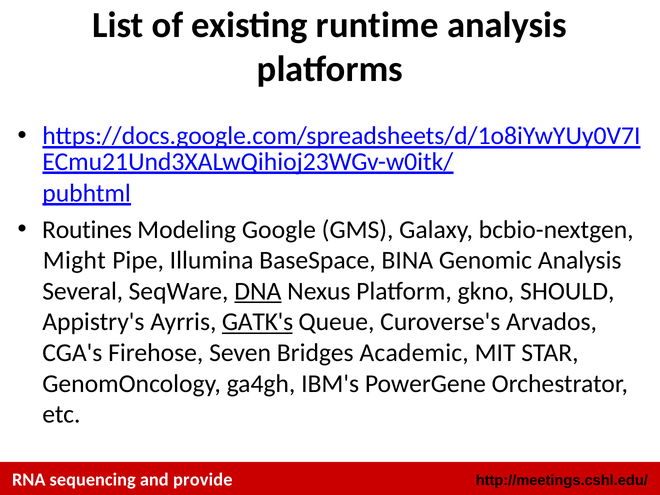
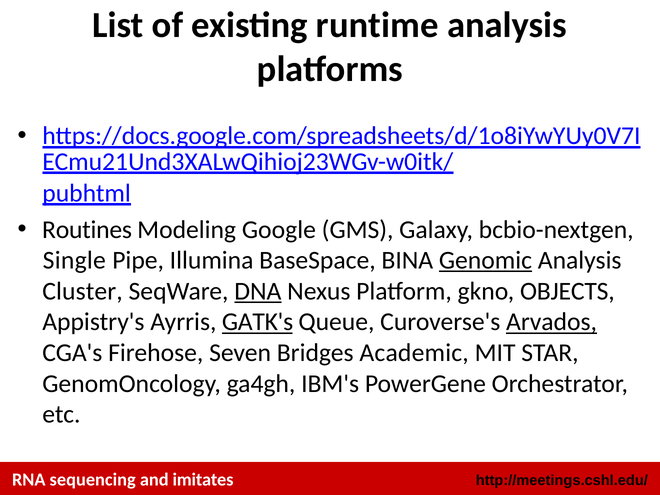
Might: Might -> Single
Genomic underline: none -> present
Several: Several -> Cluster
SHOULD: SHOULD -> OBJECTS
Arvados underline: none -> present
provide: provide -> imitates
